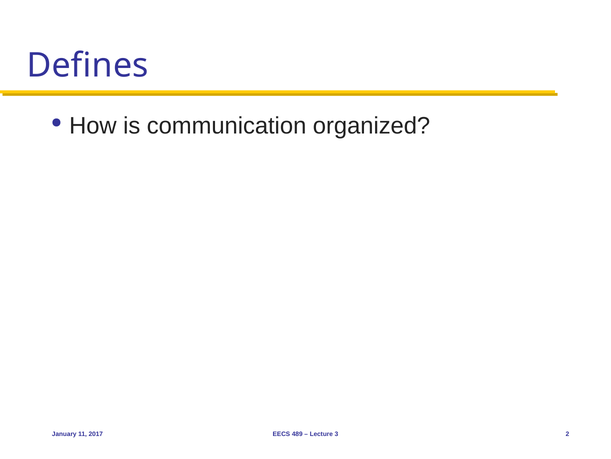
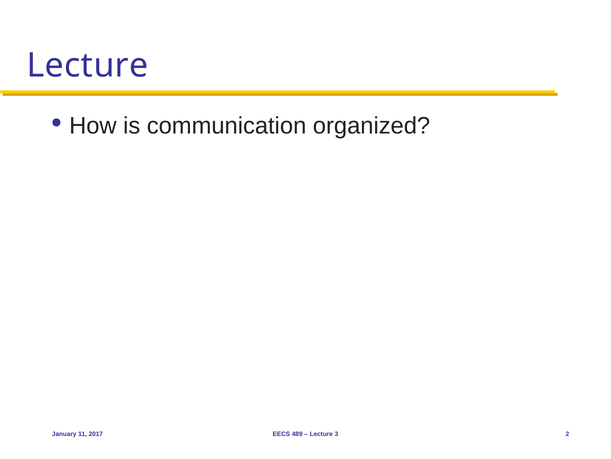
Defines at (88, 65): Defines -> Lecture
